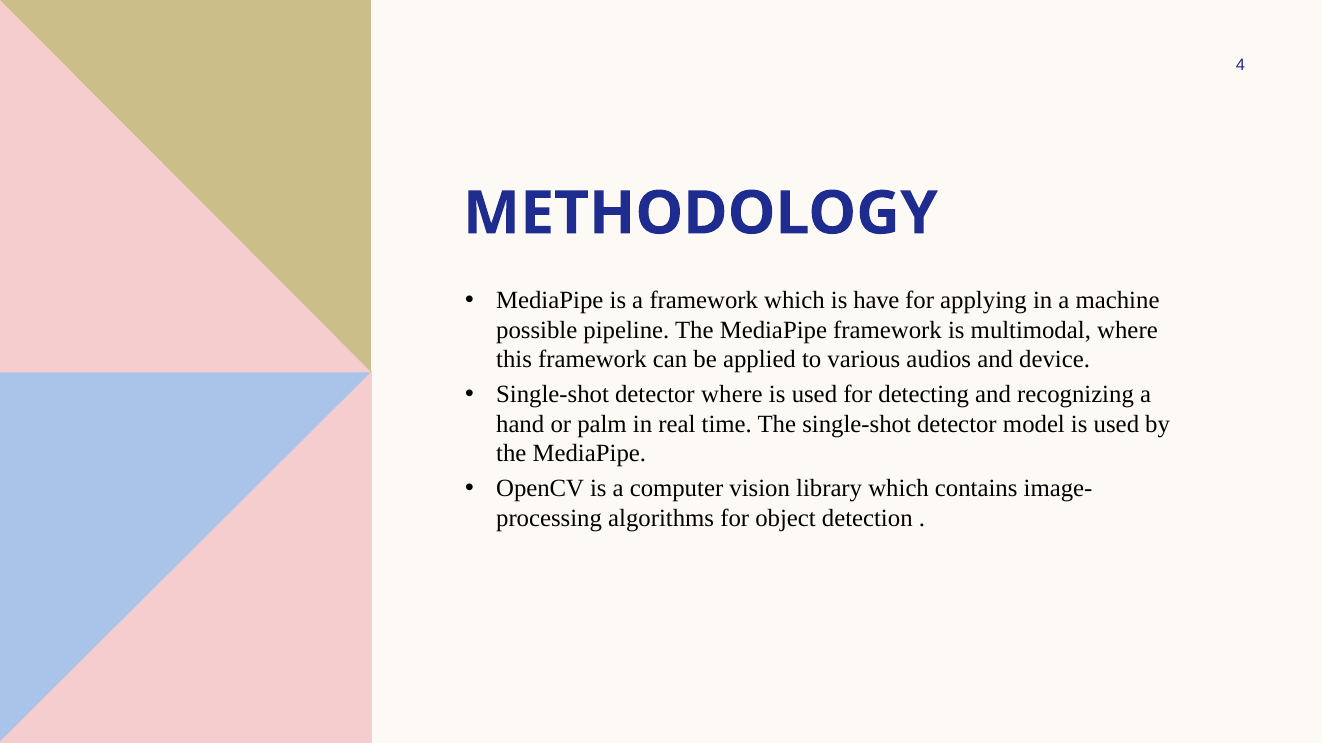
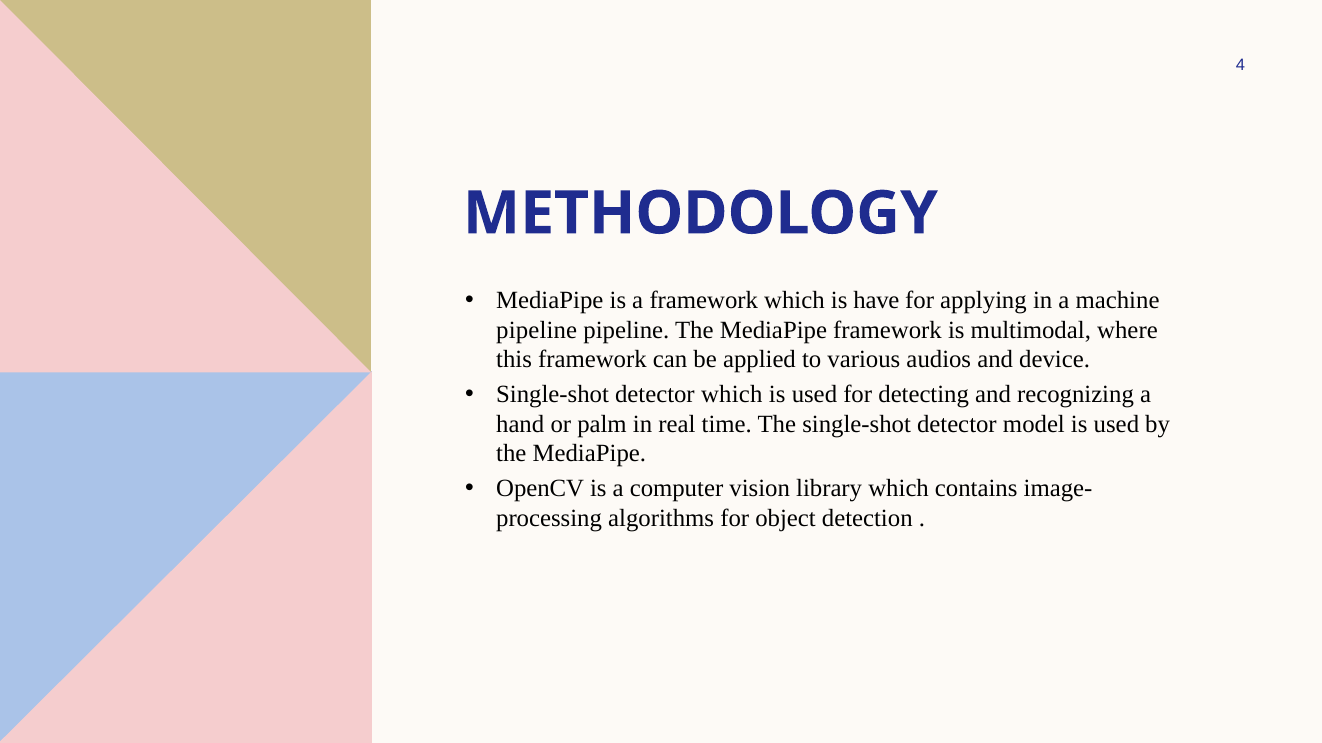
possible at (537, 330): possible -> pipeline
detector where: where -> which
